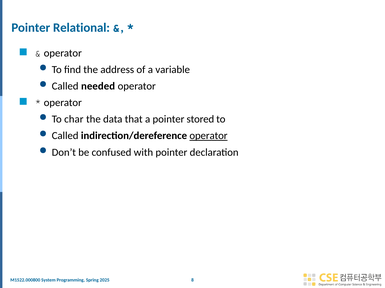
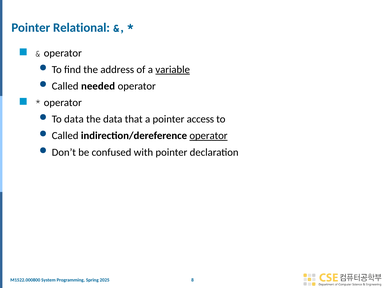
variable underline: none -> present
To char: char -> data
stored: stored -> access
